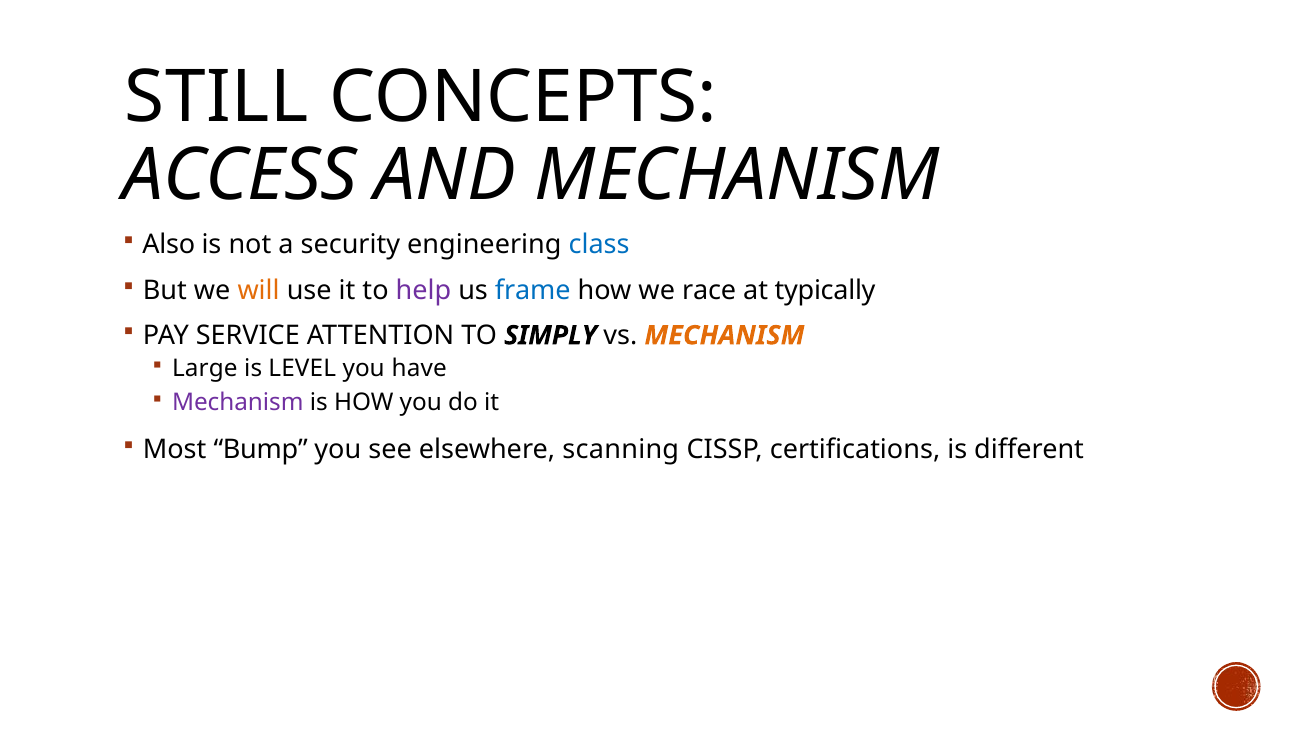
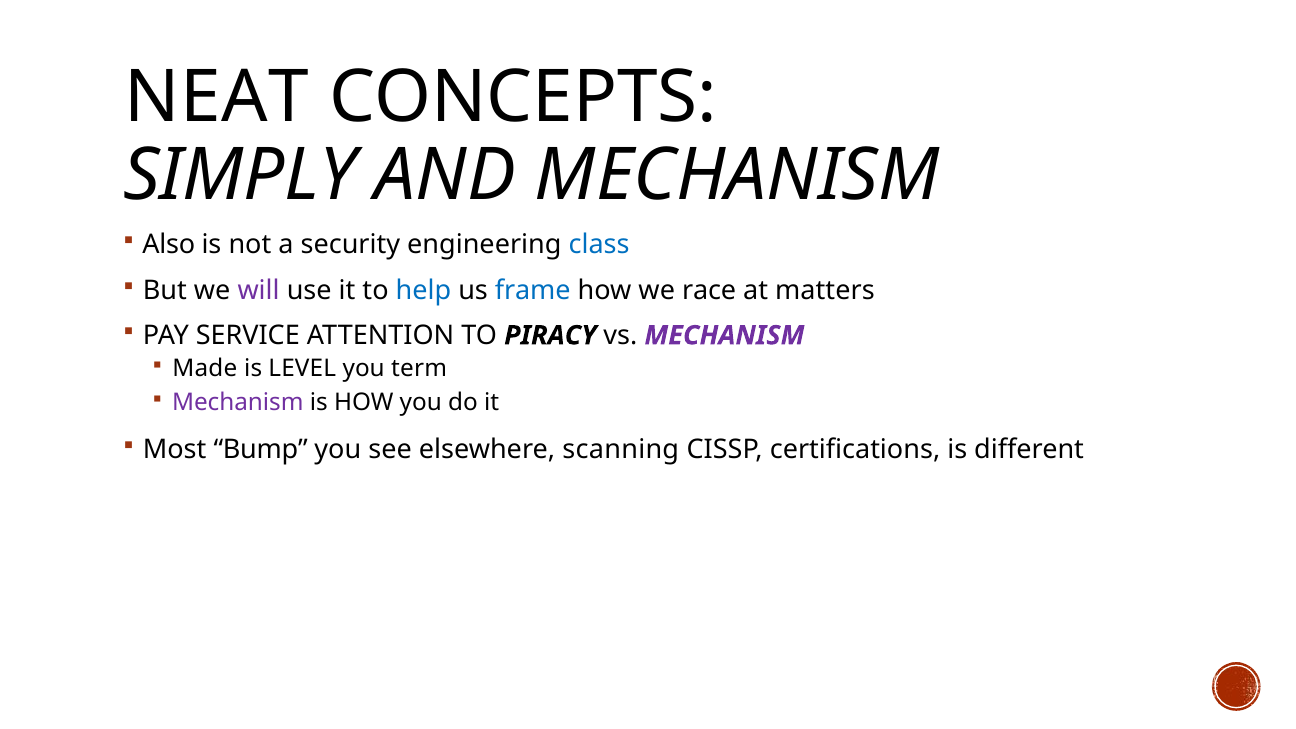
STILL: STILL -> NEAT
ACCESS: ACCESS -> SIMPLY
will colour: orange -> purple
help colour: purple -> blue
typically: typically -> matters
SIMPLY: SIMPLY -> PIRACY
MECHANISM at (724, 335) colour: orange -> purple
Large: Large -> Made
have: have -> term
